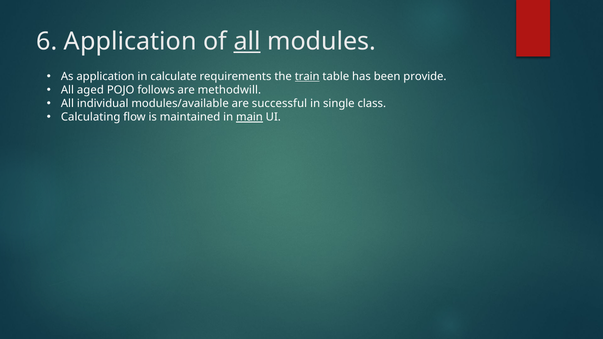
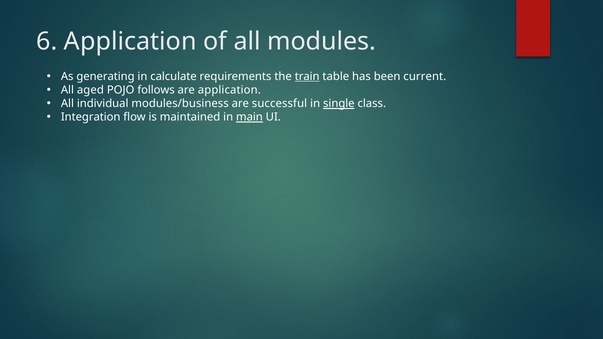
all at (247, 41) underline: present -> none
As application: application -> generating
provide: provide -> current
are methodwill: methodwill -> application
modules/available: modules/available -> modules/business
single underline: none -> present
Calculating: Calculating -> Integration
